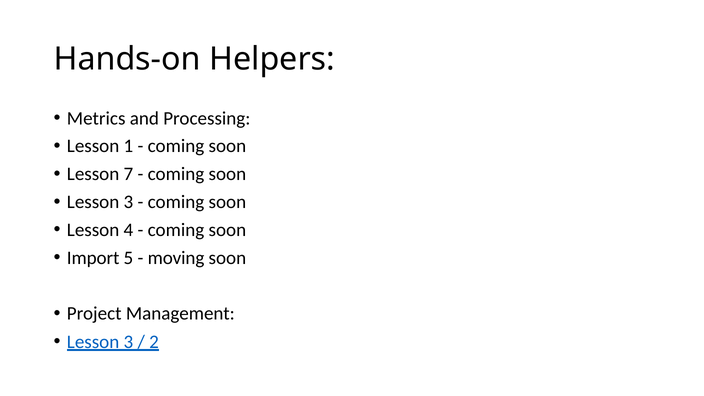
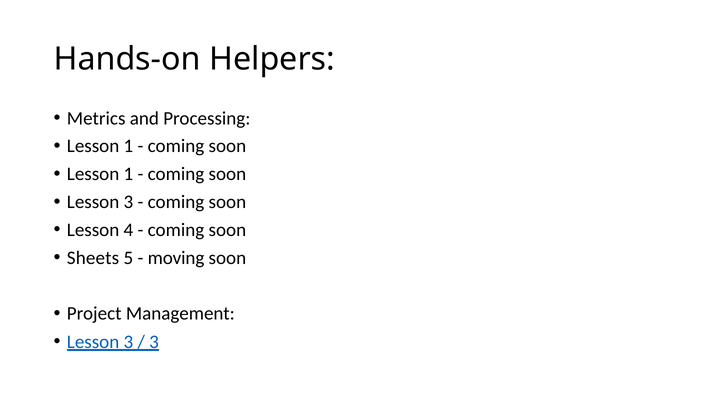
7 at (128, 174): 7 -> 1
Import: Import -> Sheets
2 at (154, 342): 2 -> 3
